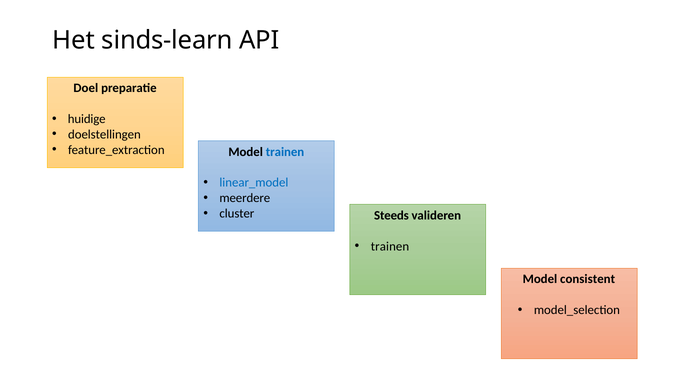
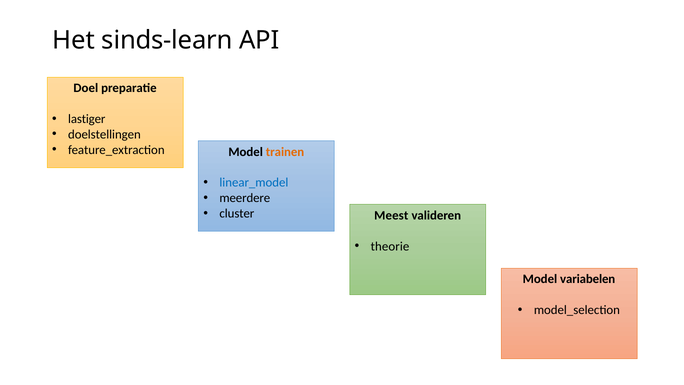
huidige: huidige -> lastiger
trainen at (285, 152) colour: blue -> orange
Steeds: Steeds -> Meest
trainen at (390, 246): trainen -> theorie
consistent: consistent -> variabelen
